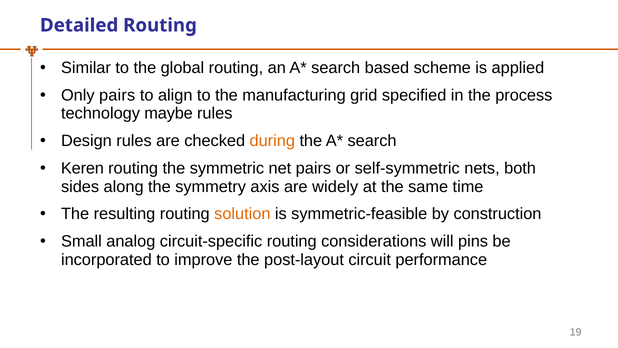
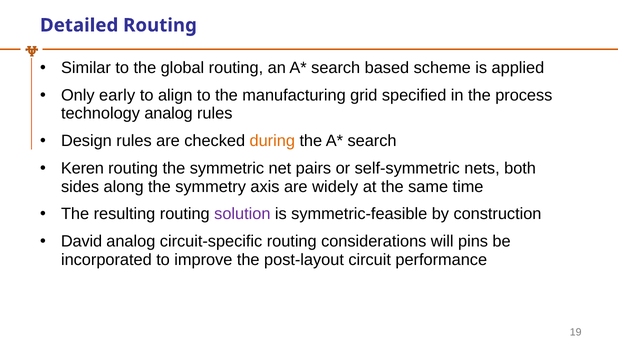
Only pairs: pairs -> early
technology maybe: maybe -> analog
solution colour: orange -> purple
Small: Small -> David
